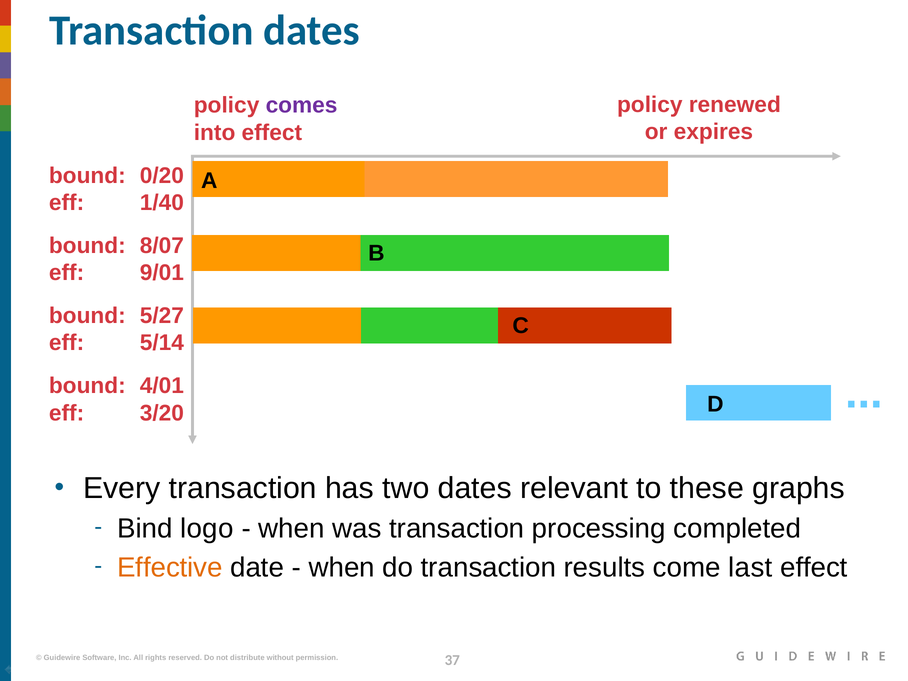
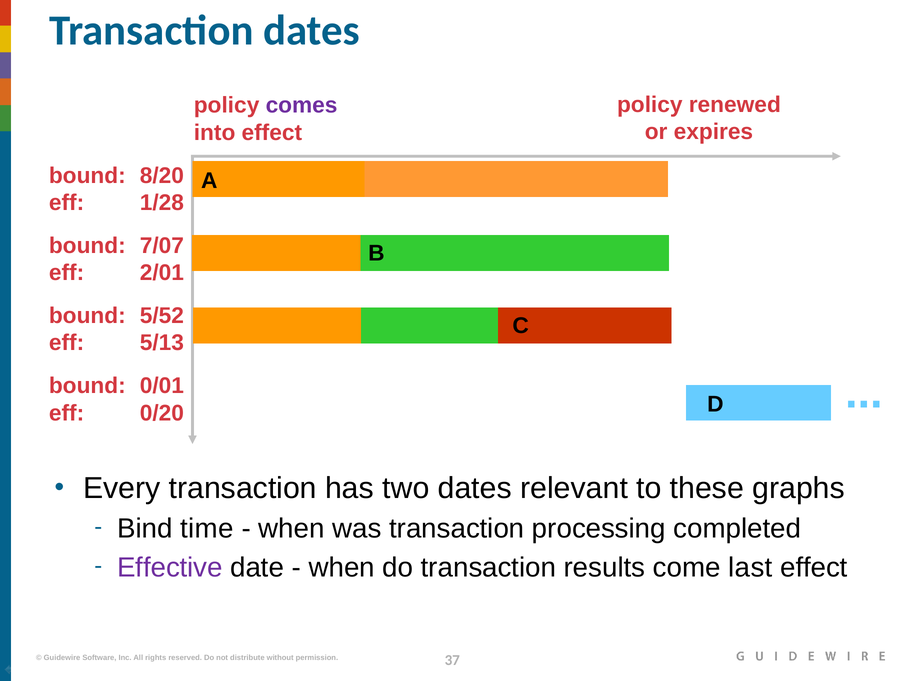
0/20: 0/20 -> 8/20
1/40: 1/40 -> 1/28
8/07: 8/07 -> 7/07
9/01: 9/01 -> 2/01
5/27: 5/27 -> 5/52
5/14: 5/14 -> 5/13
4/01: 4/01 -> 0/01
3/20: 3/20 -> 0/20
logo: logo -> time
Effective colour: orange -> purple
